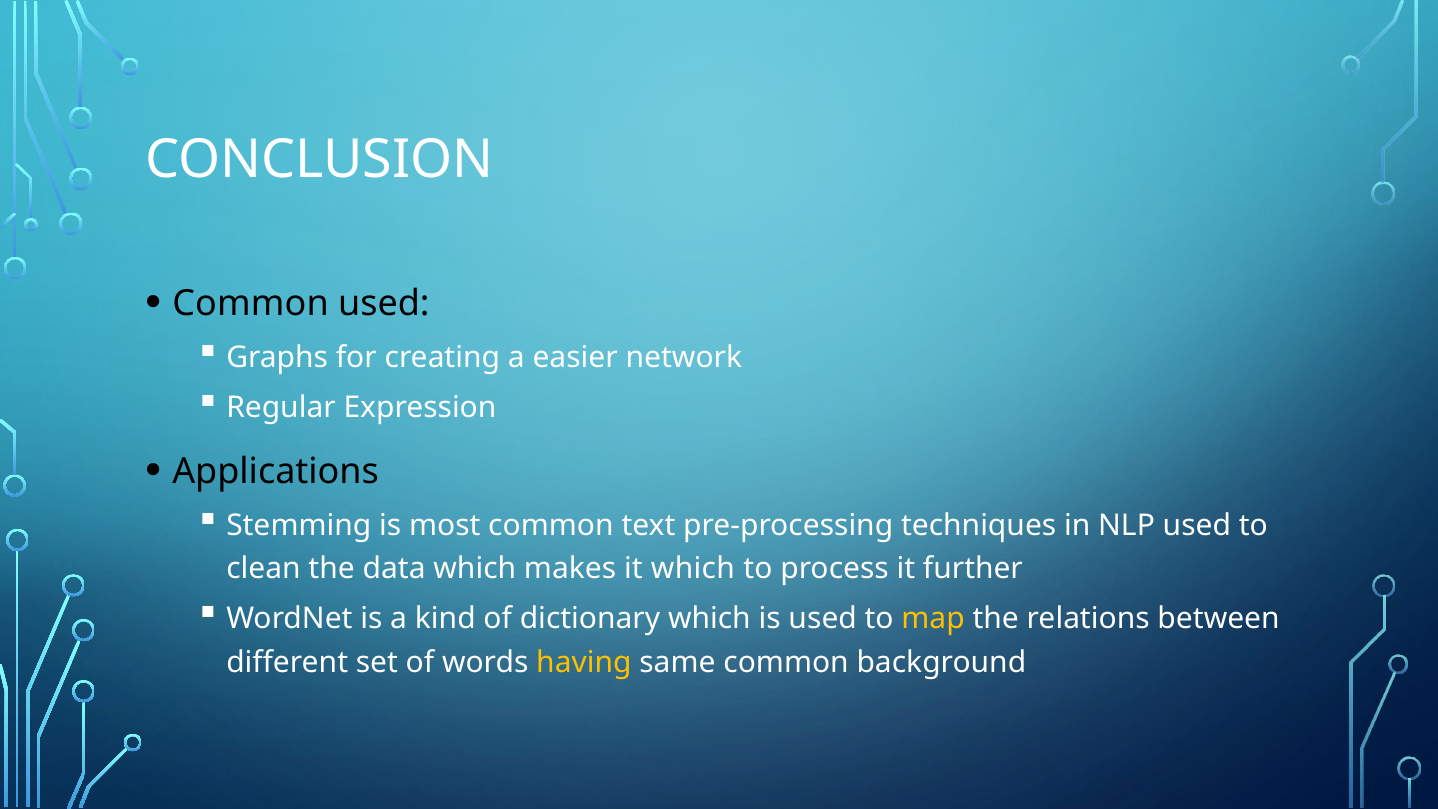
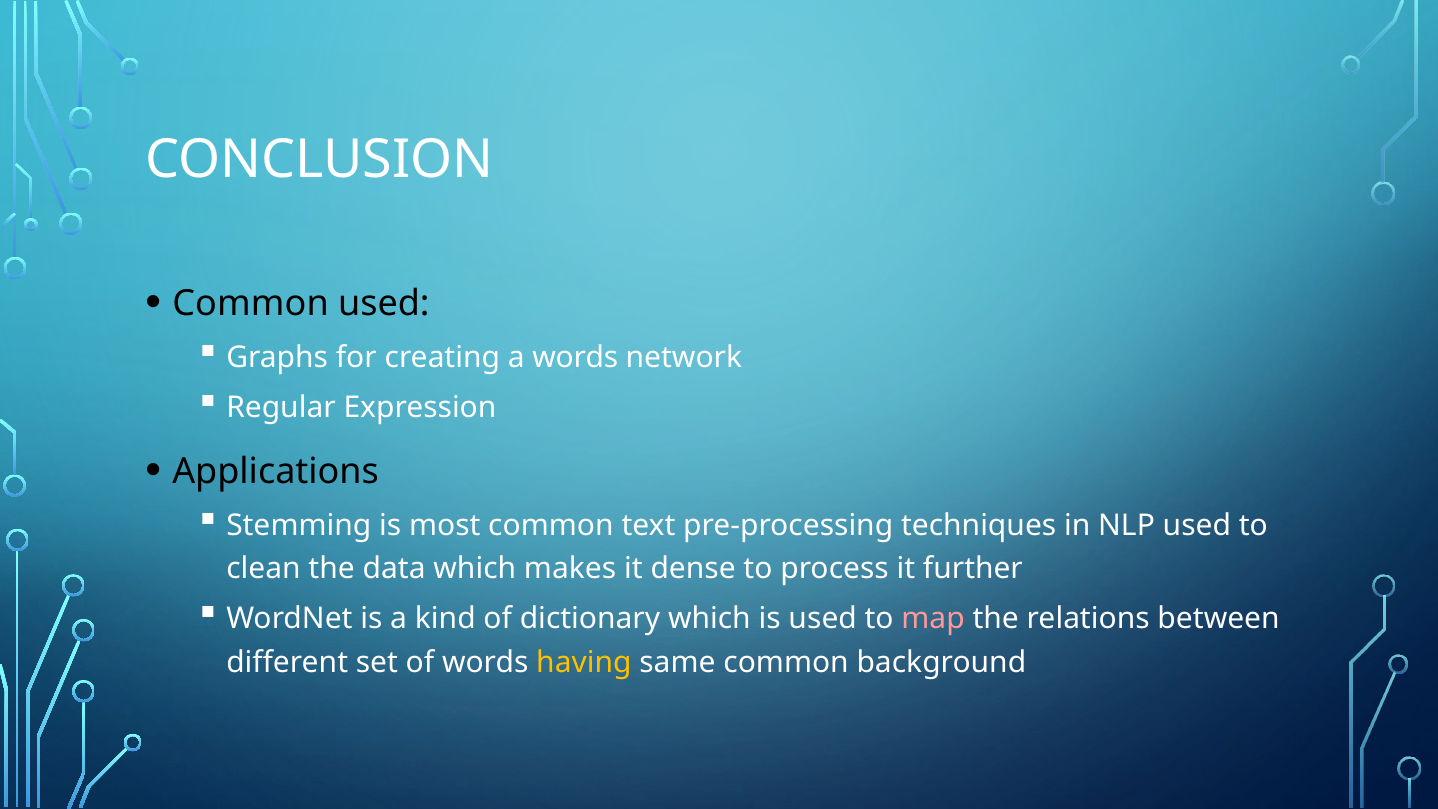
a easier: easier -> words
it which: which -> dense
map colour: yellow -> pink
